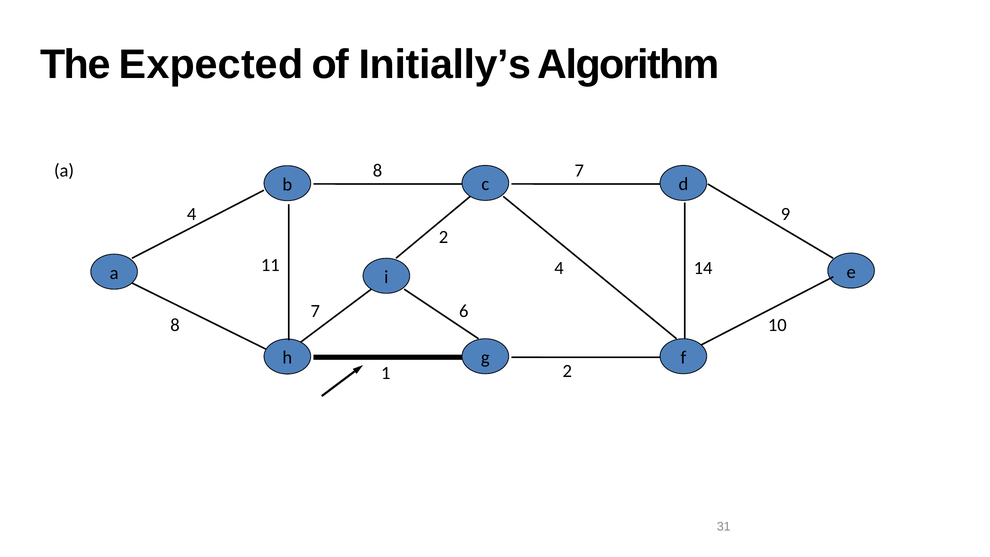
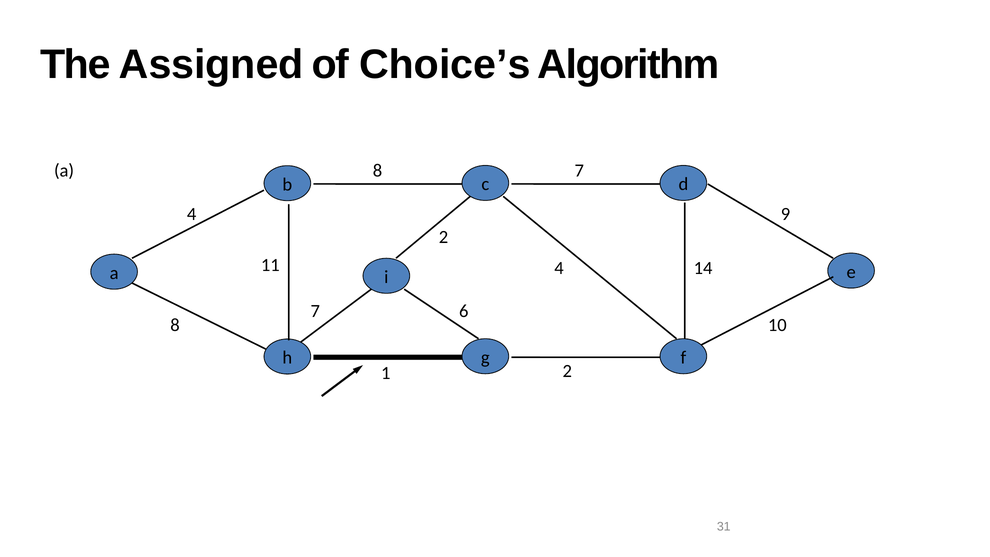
Expected: Expected -> Assigned
Initially’s: Initially’s -> Choice’s
